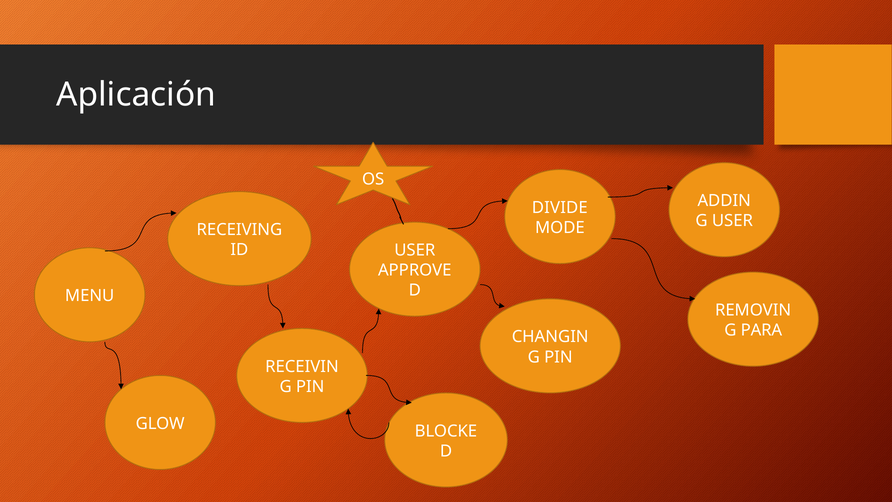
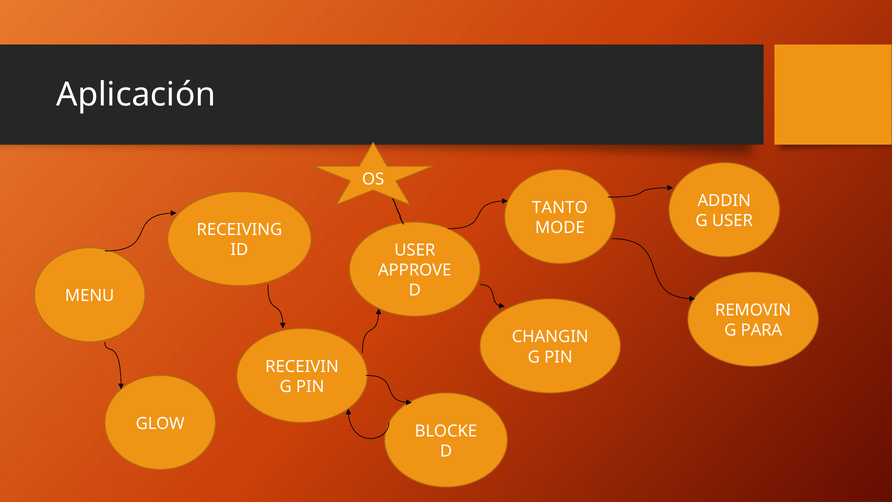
DIVIDE: DIVIDE -> TANTO
